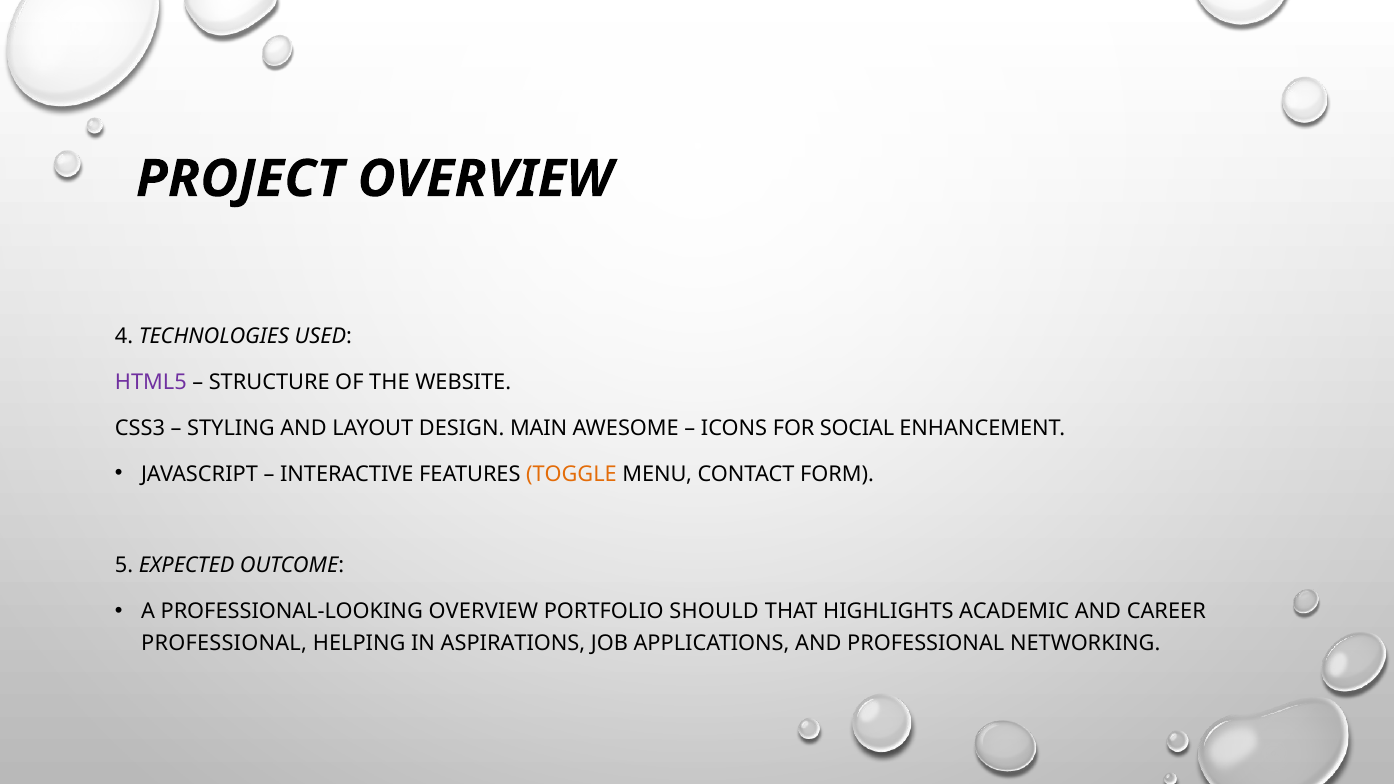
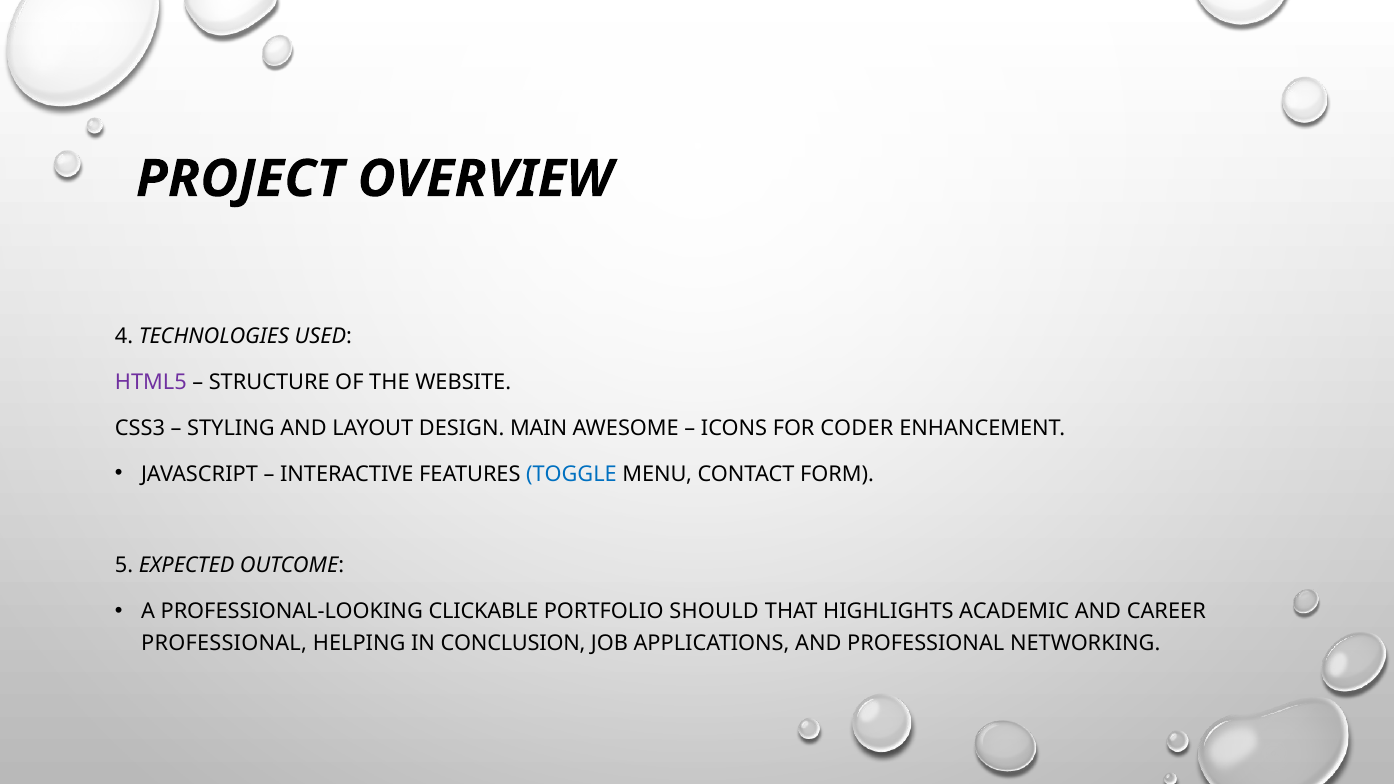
SOCIAL: SOCIAL -> CODER
TOGGLE colour: orange -> blue
PROFESSIONAL-LOOKING OVERVIEW: OVERVIEW -> CLICKABLE
ASPIRATIONS: ASPIRATIONS -> CONCLUSION
